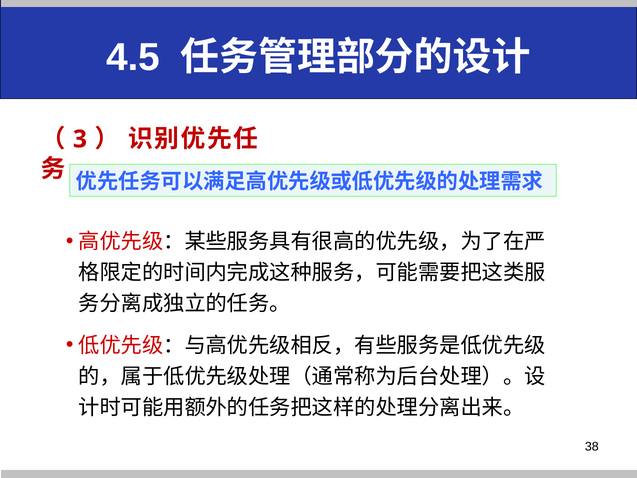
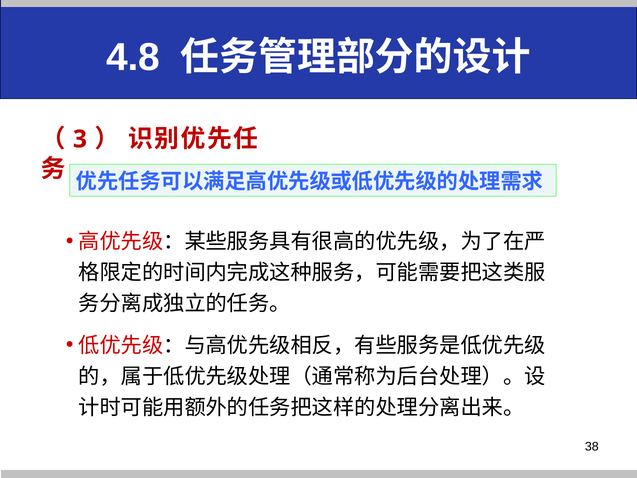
4.5: 4.5 -> 4.8
